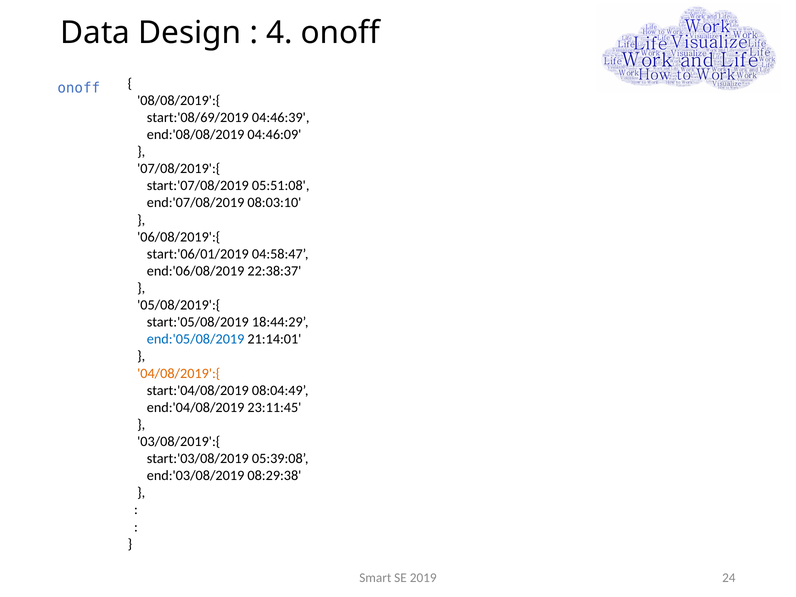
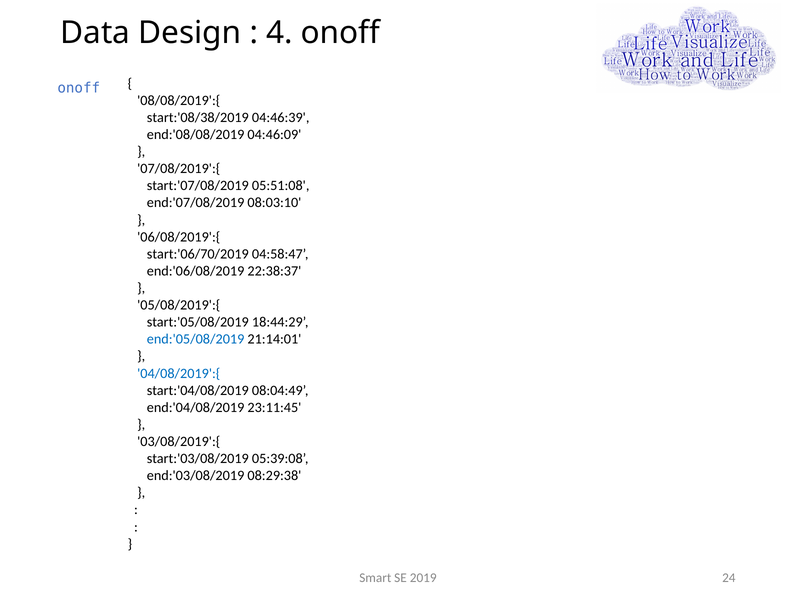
start:'08/69/2019: start:'08/69/2019 -> start:'08/38/2019
start:'06/01/2019: start:'06/01/2019 -> start:'06/70/2019
04/08/2019':{ colour: orange -> blue
